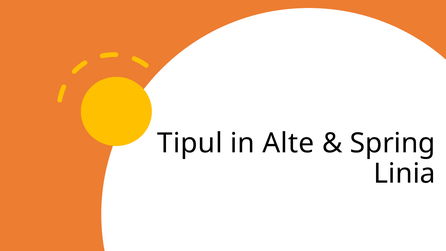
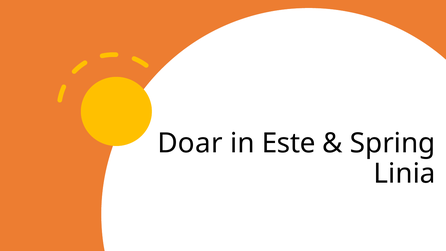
Tipul: Tipul -> Doar
Alte: Alte -> Este
